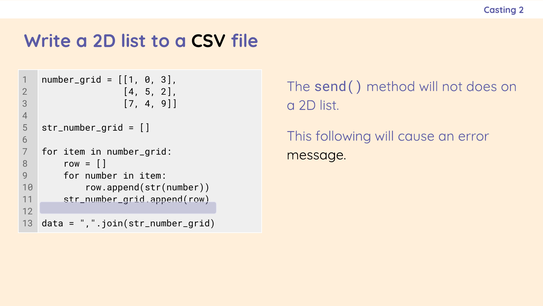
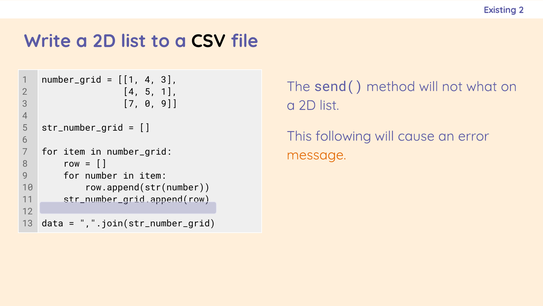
Casting: Casting -> Existing
1 0: 0 -> 4
does: does -> what
5 2: 2 -> 1
7 4: 4 -> 0
message colour: black -> orange
